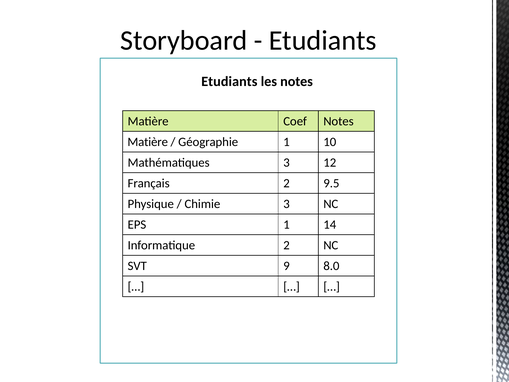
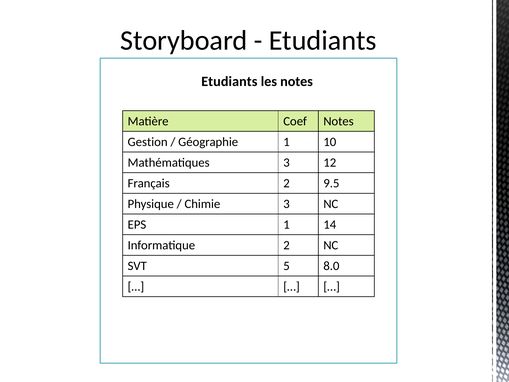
Matière at (148, 142): Matière -> Gestion
9: 9 -> 5
